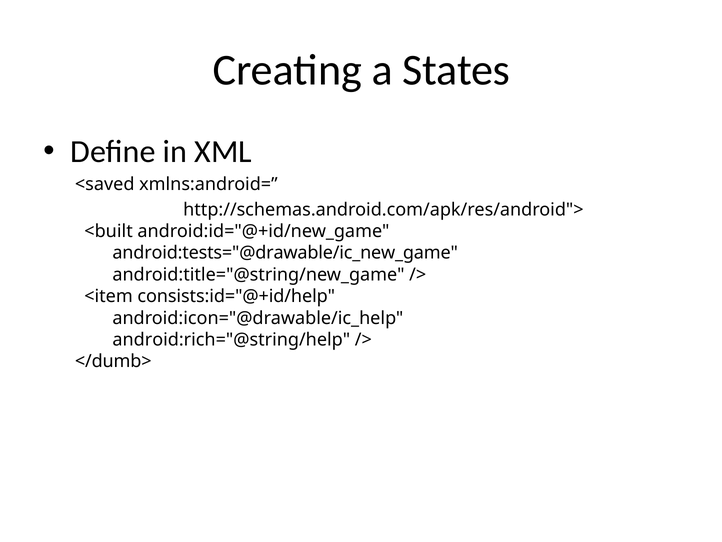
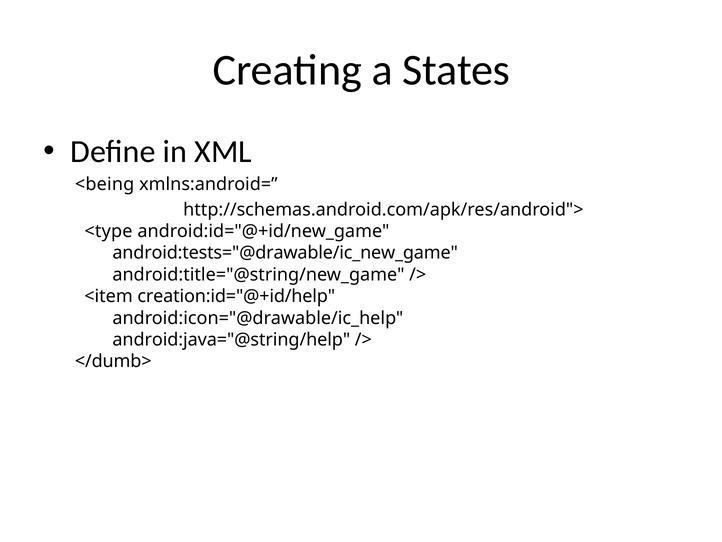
<saved: <saved -> <being
<built: <built -> <type
consists:id="@+id/help: consists:id="@+id/help -> creation:id="@+id/help
android:rich="@string/help: android:rich="@string/help -> android:java="@string/help
